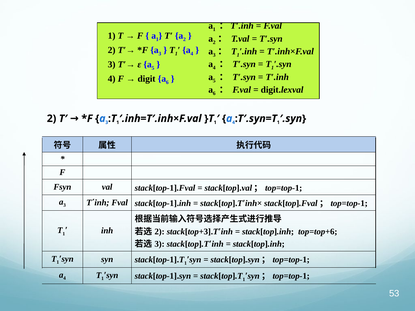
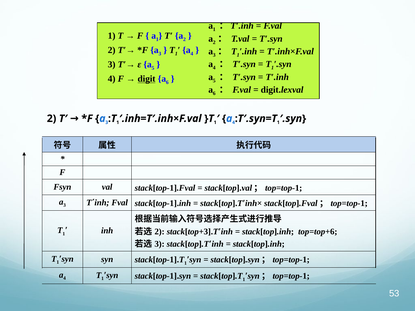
digit underline: none -> present
